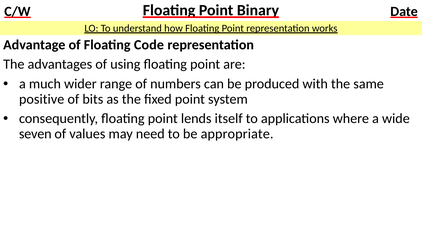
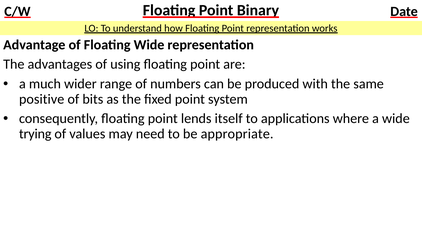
Floating Code: Code -> Wide
seven: seven -> trying
